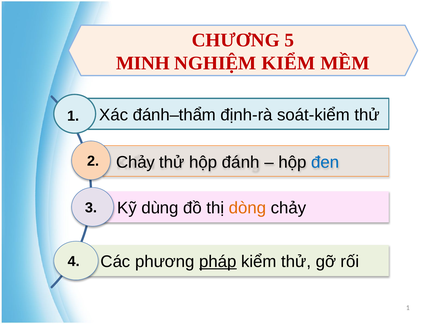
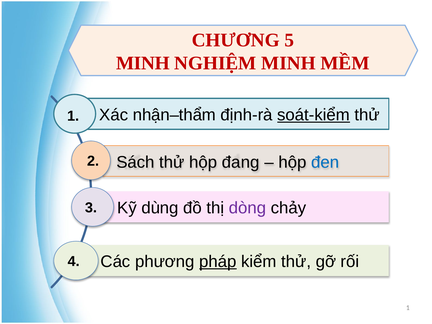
NGHIỆM KIỂM: KIỂM -> MINH
đánh–thẩm: đánh–thẩm -> nhận–thẩm
soát-kiểm underline: none -> present
Chảy at (136, 162): Chảy -> Sách
đánh: đánh -> đang
dòng colour: orange -> purple
